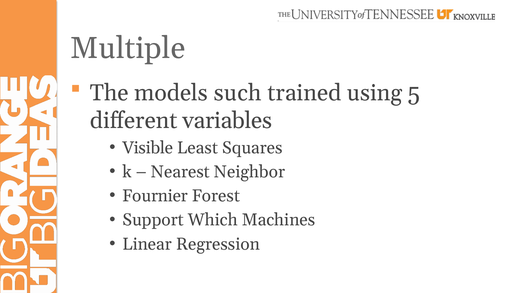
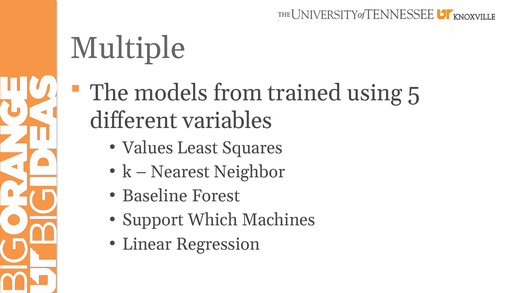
such: such -> from
Visible: Visible -> Values
Fournier: Fournier -> Baseline
